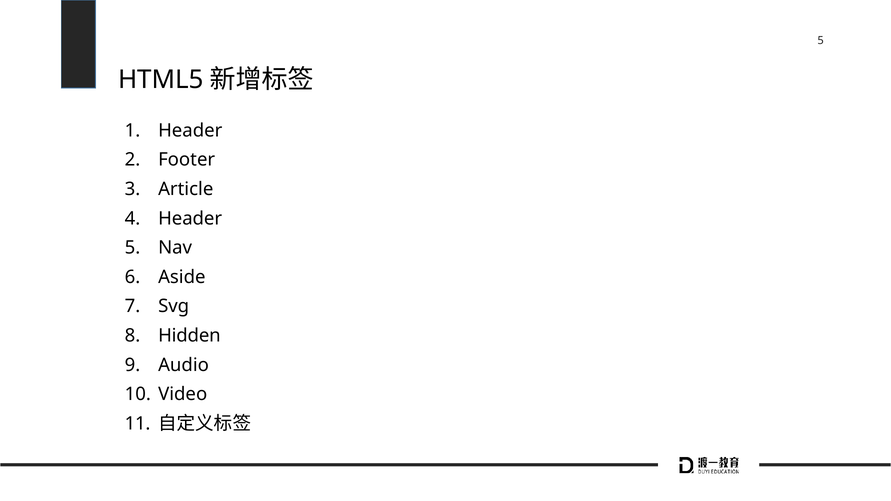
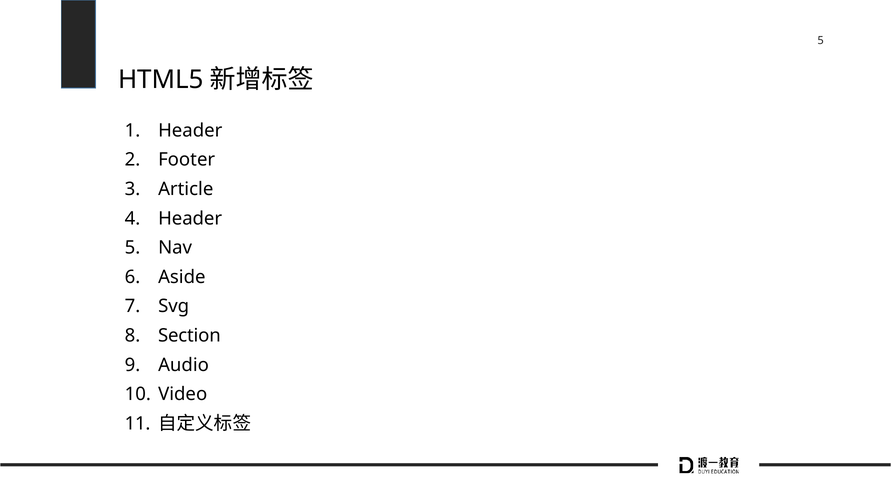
Hidden: Hidden -> Section
